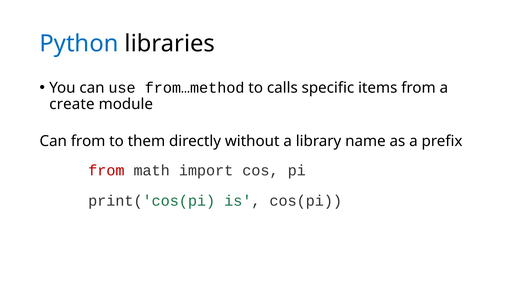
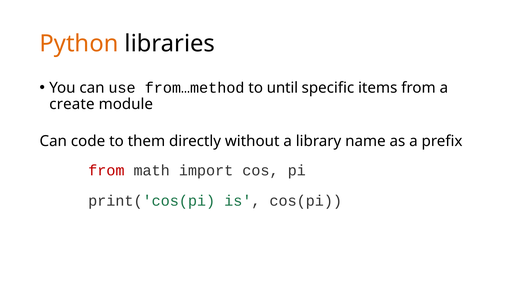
Python colour: blue -> orange
calls: calls -> until
Can from: from -> code
